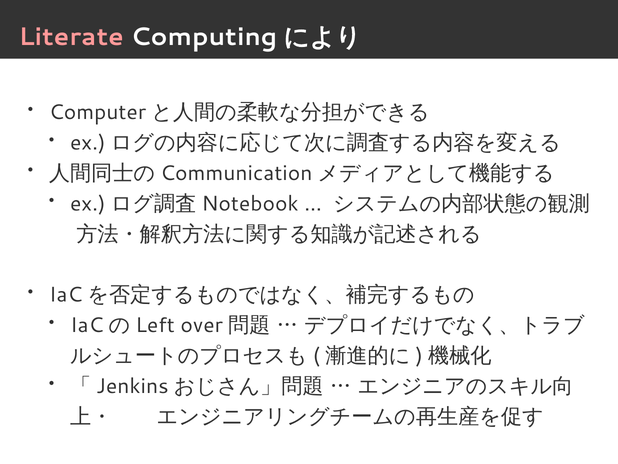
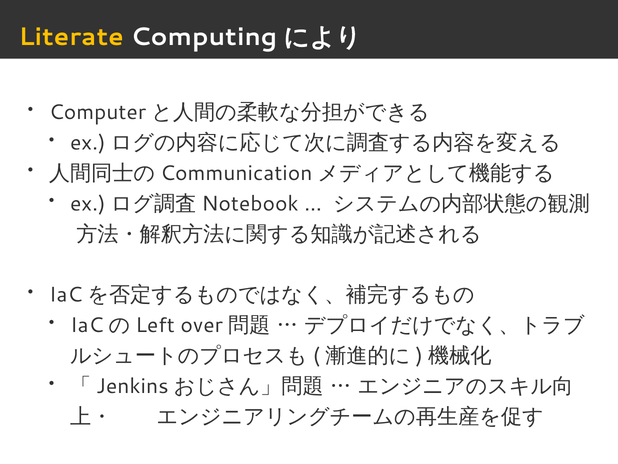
Literate colour: pink -> yellow
